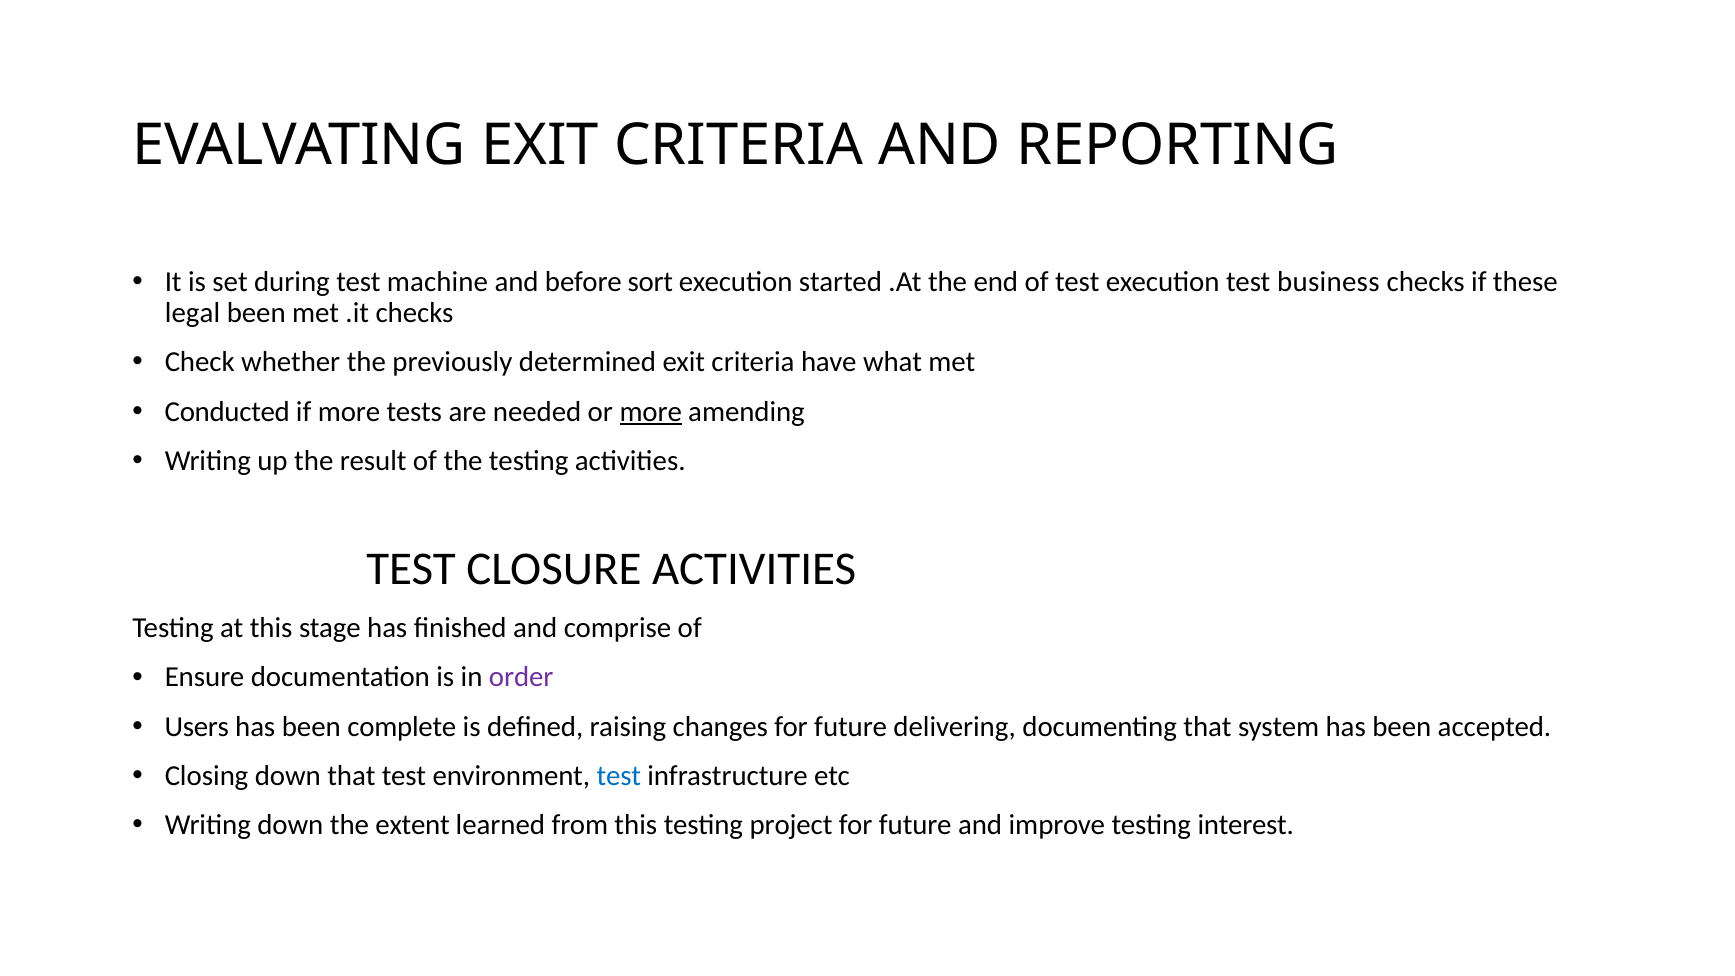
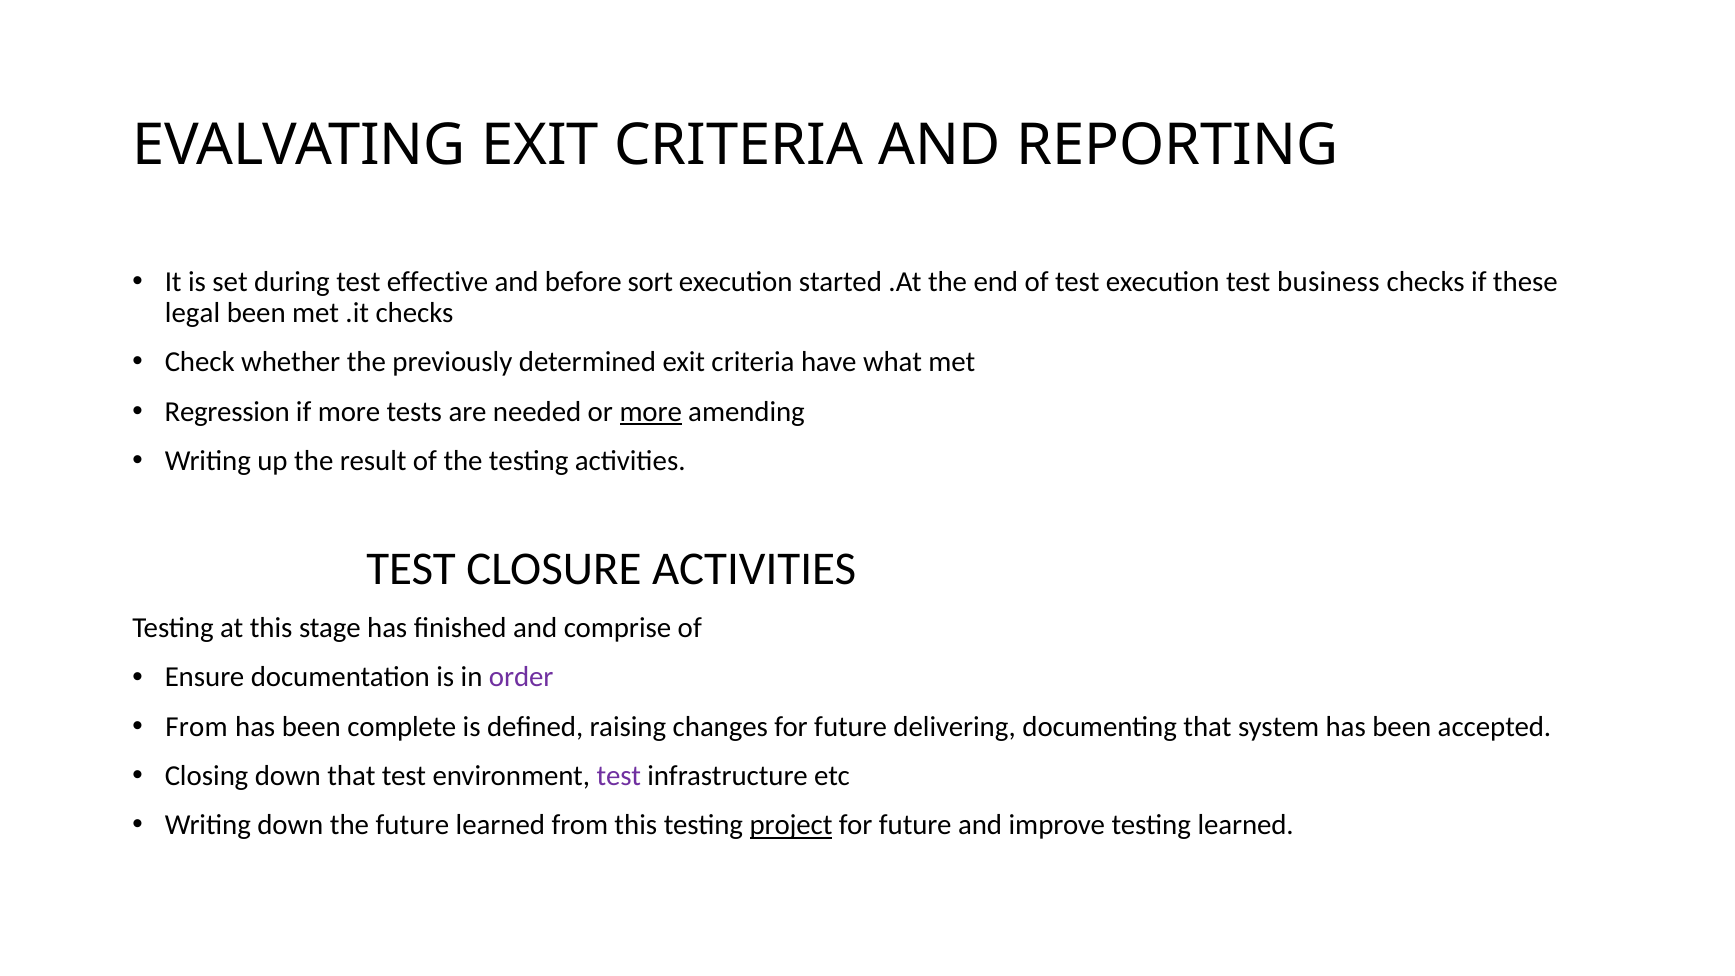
machine: machine -> effective
Conducted: Conducted -> Regression
Users at (197, 727): Users -> From
test at (619, 776) colour: blue -> purple
the extent: extent -> future
project underline: none -> present
testing interest: interest -> learned
